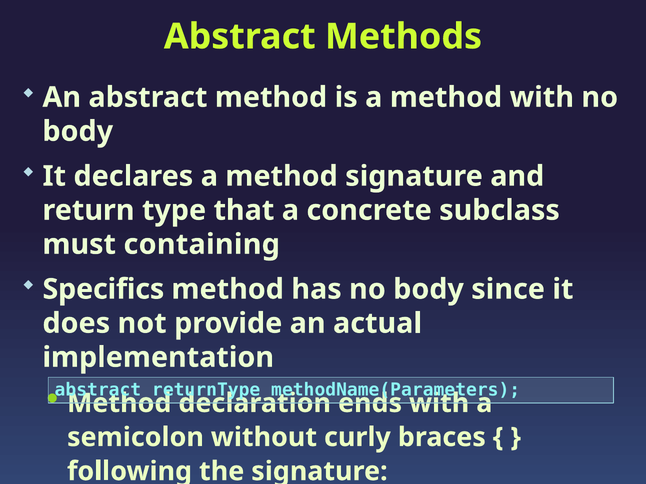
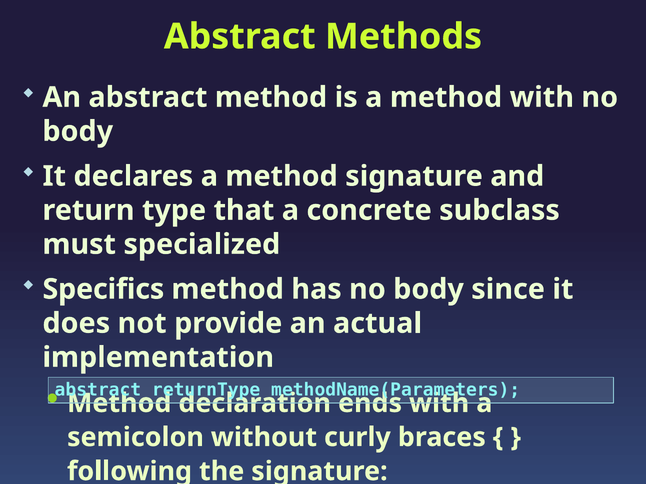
containing: containing -> specialized
